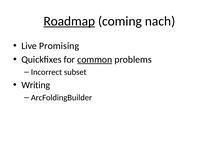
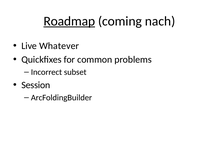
Promising: Promising -> Whatever
common underline: present -> none
Writing: Writing -> Session
